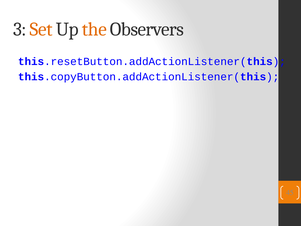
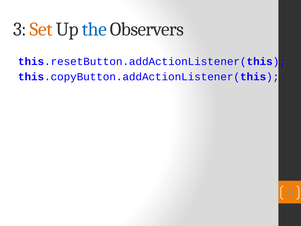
the colour: orange -> blue
